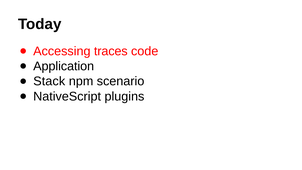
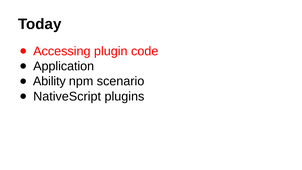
traces: traces -> plugin
Stack: Stack -> Ability
